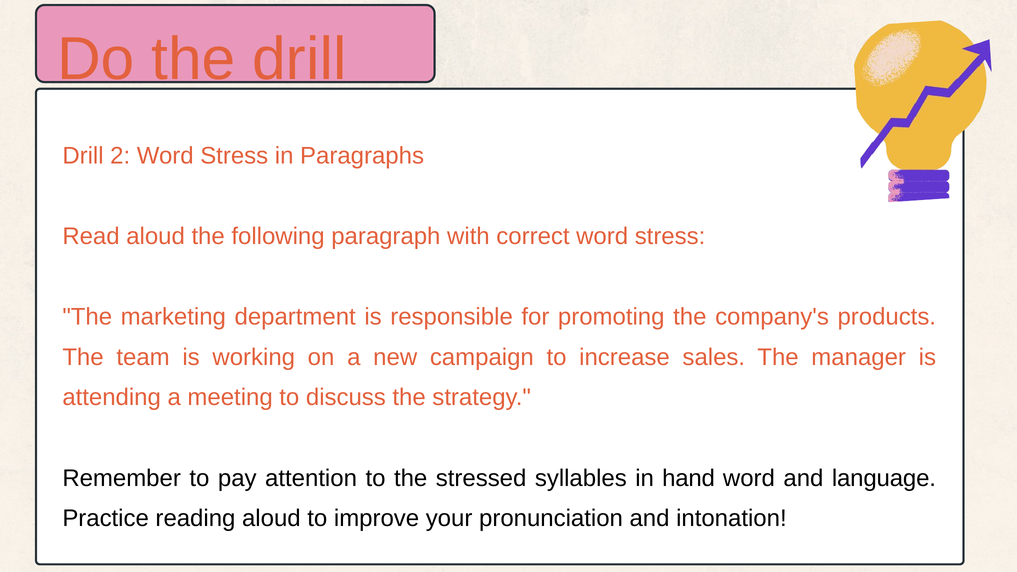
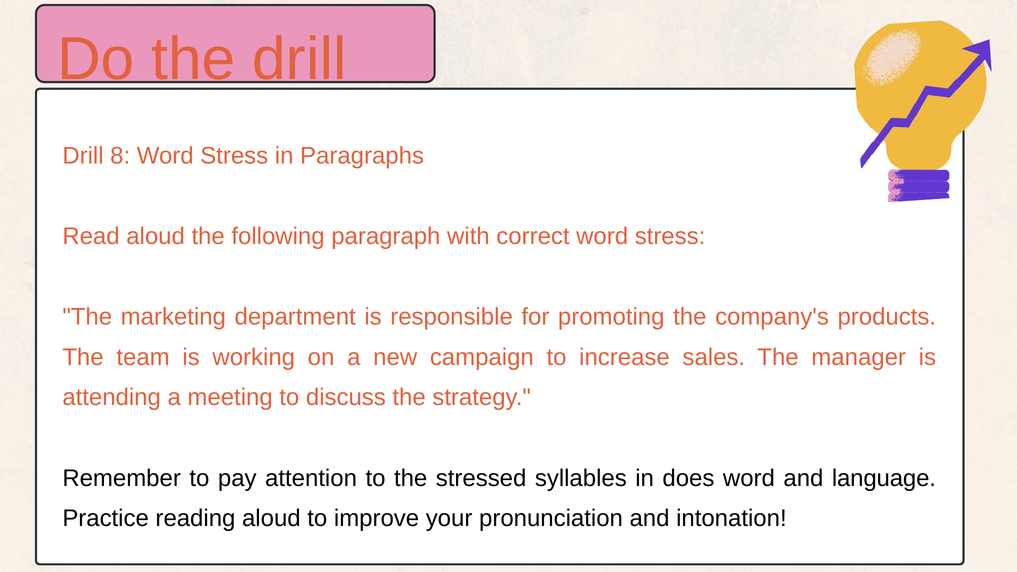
2: 2 -> 8
hand: hand -> does
